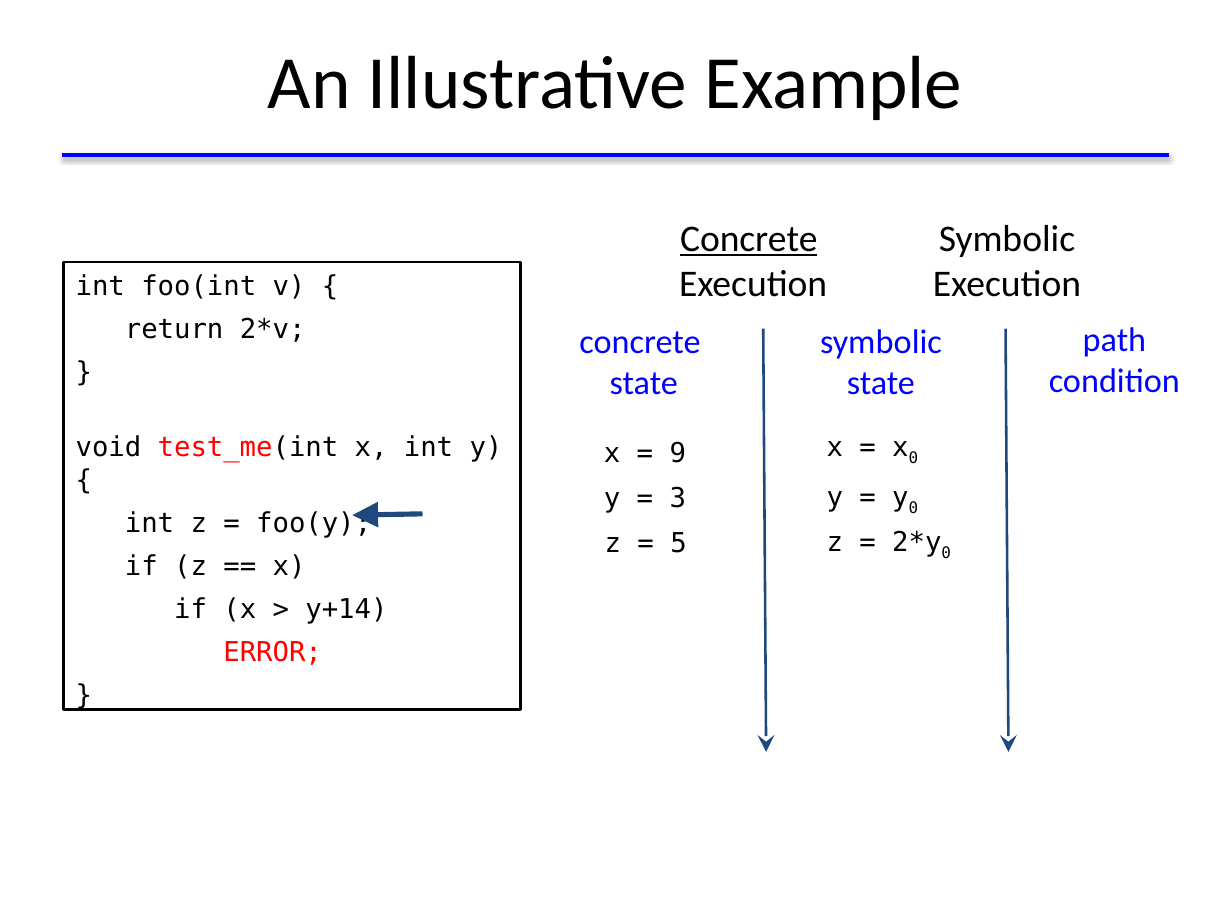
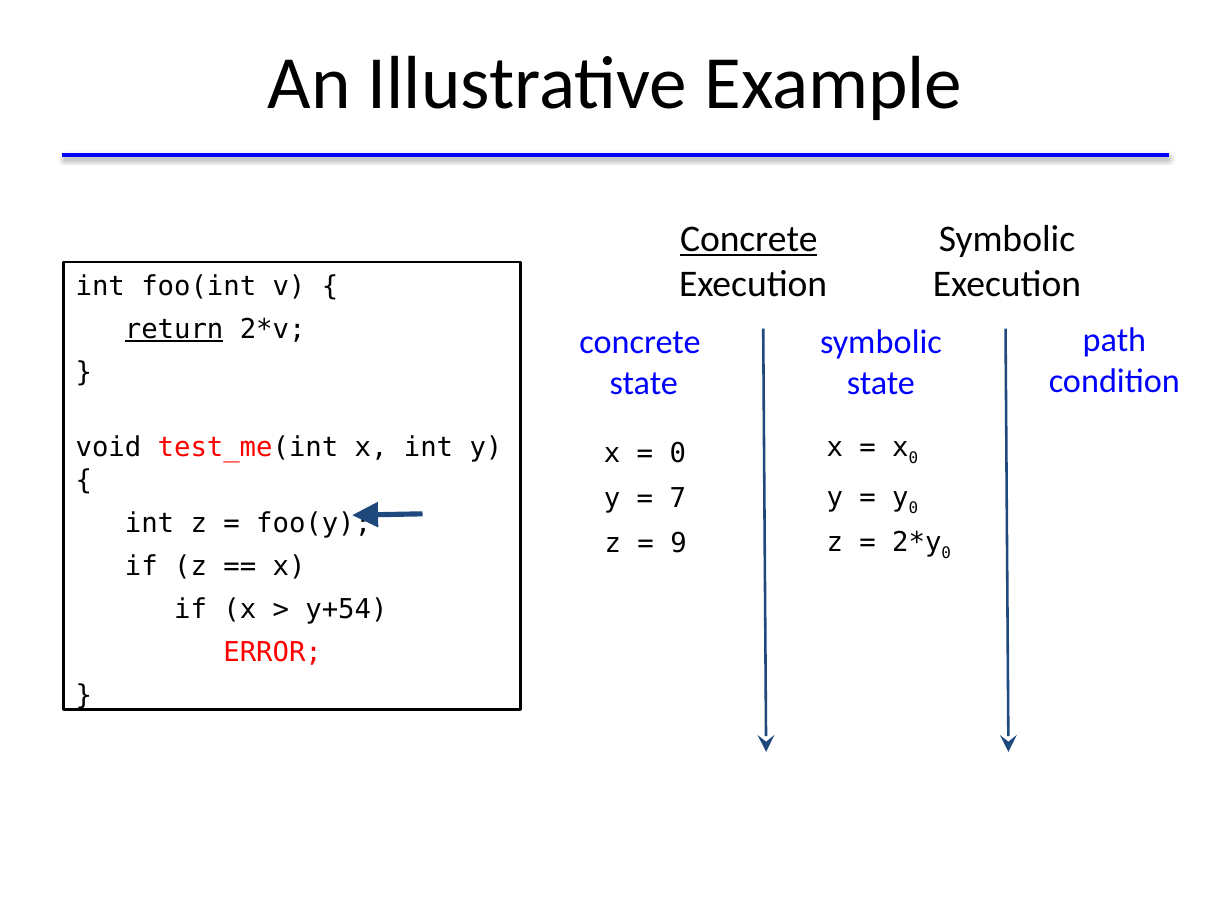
return underline: none -> present
9 at (678, 453): 9 -> 0
3: 3 -> 7
5: 5 -> 9
y+14: y+14 -> y+54
